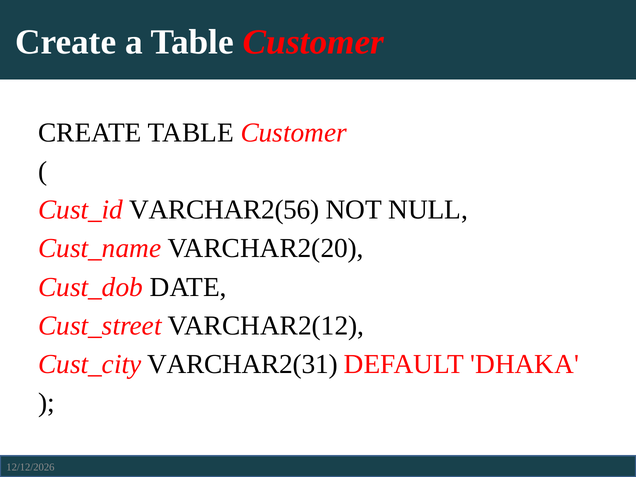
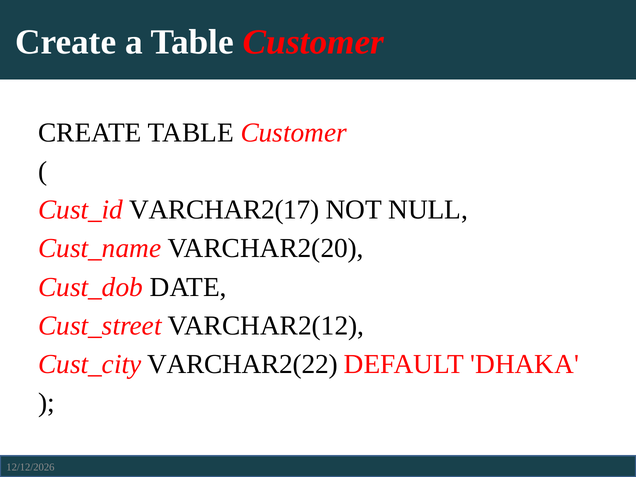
VARCHAR2(56: VARCHAR2(56 -> VARCHAR2(17
VARCHAR2(31: VARCHAR2(31 -> VARCHAR2(22
